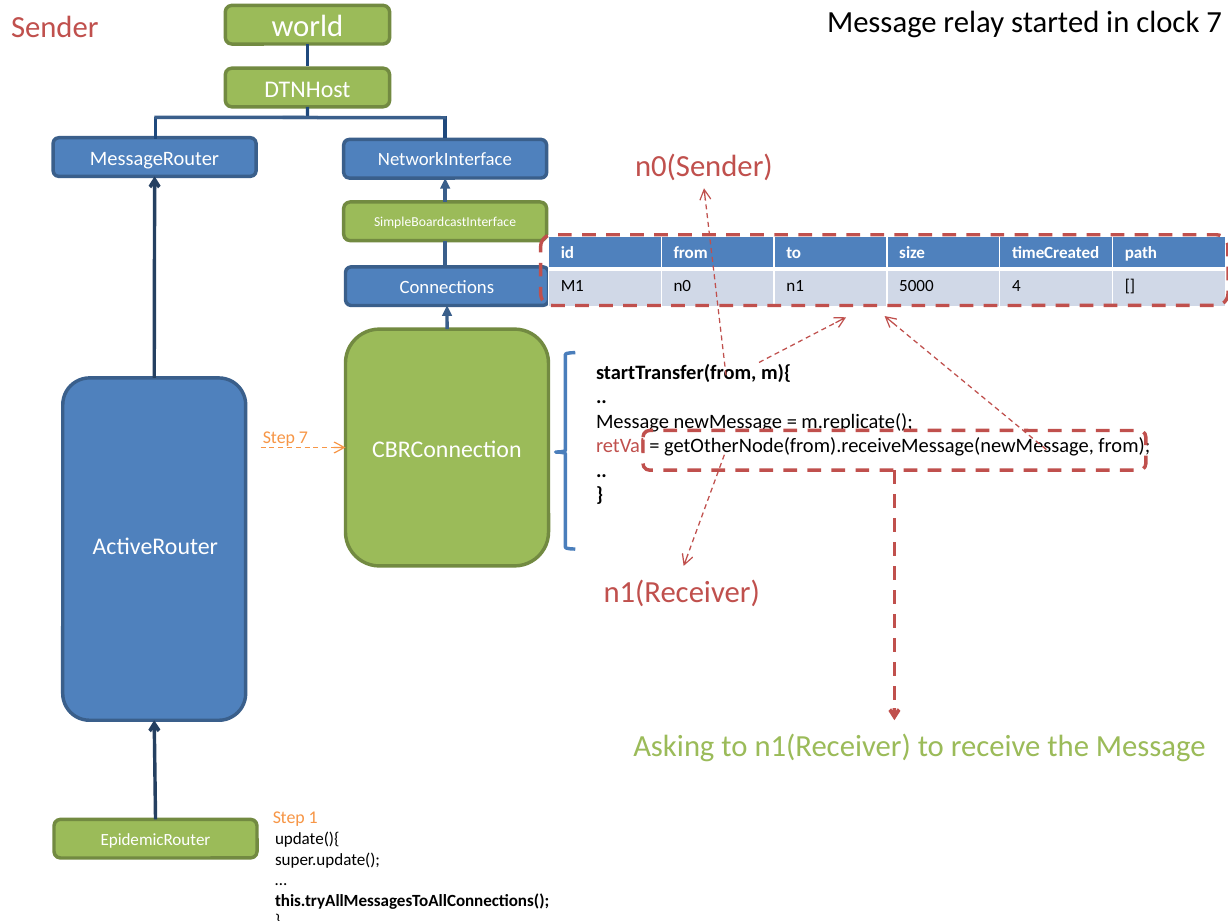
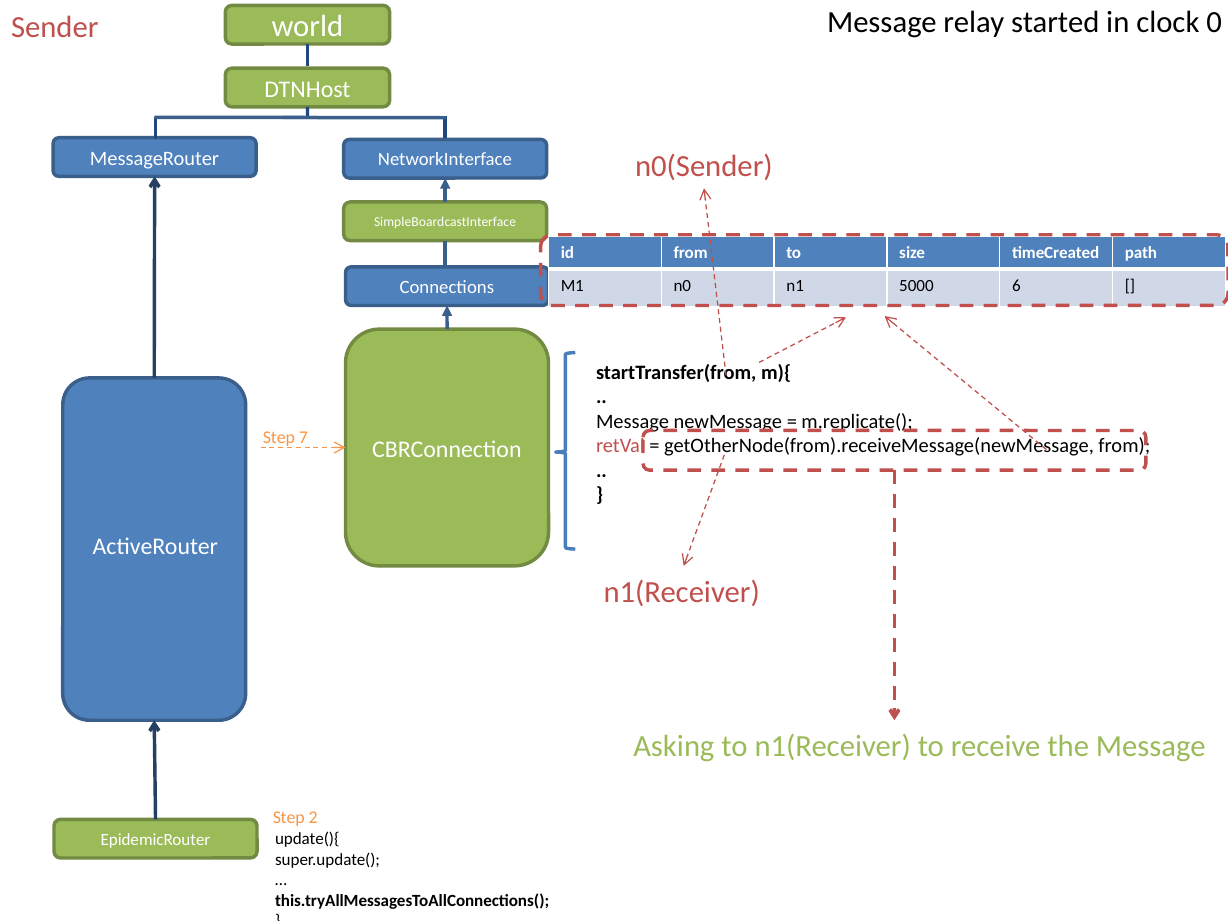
clock 7: 7 -> 0
4: 4 -> 6
1: 1 -> 2
